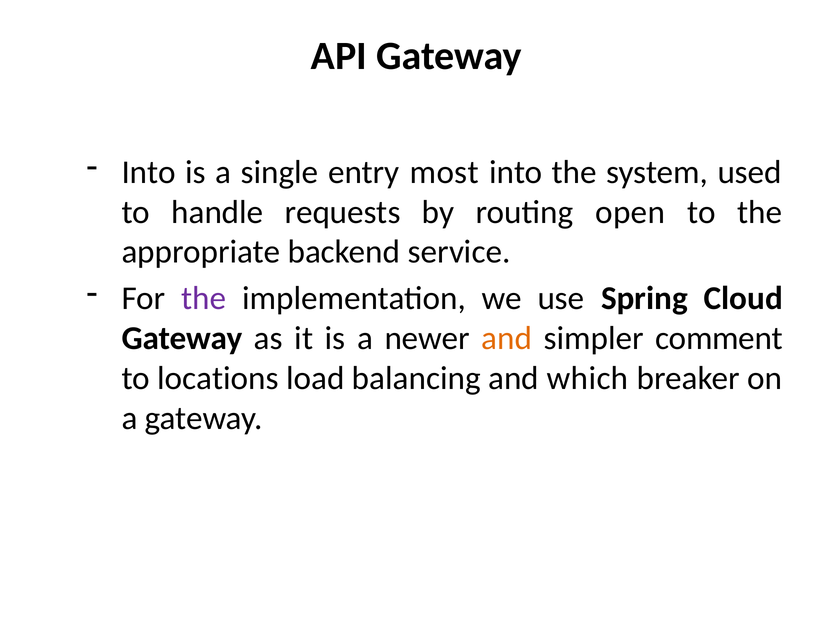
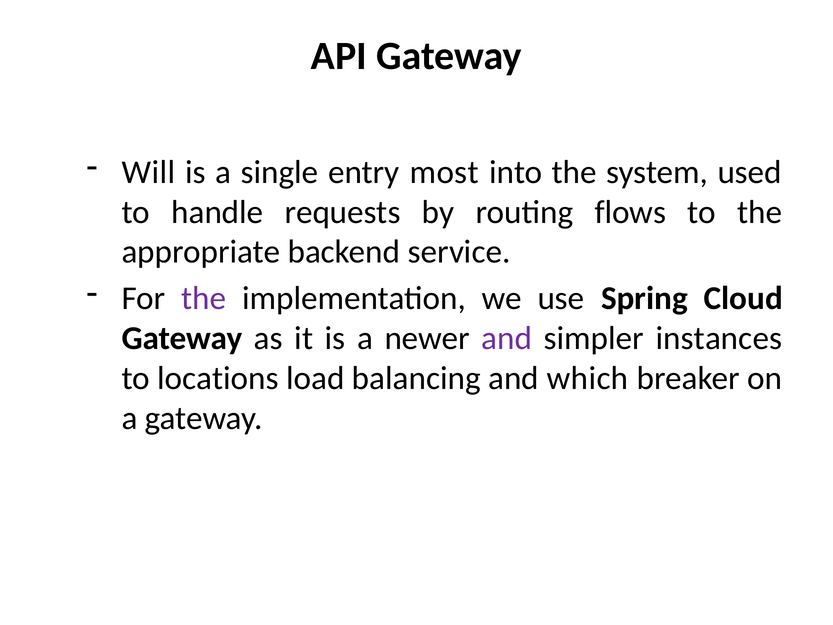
Into at (149, 172): Into -> Will
open: open -> flows
and at (507, 338) colour: orange -> purple
comment: comment -> instances
